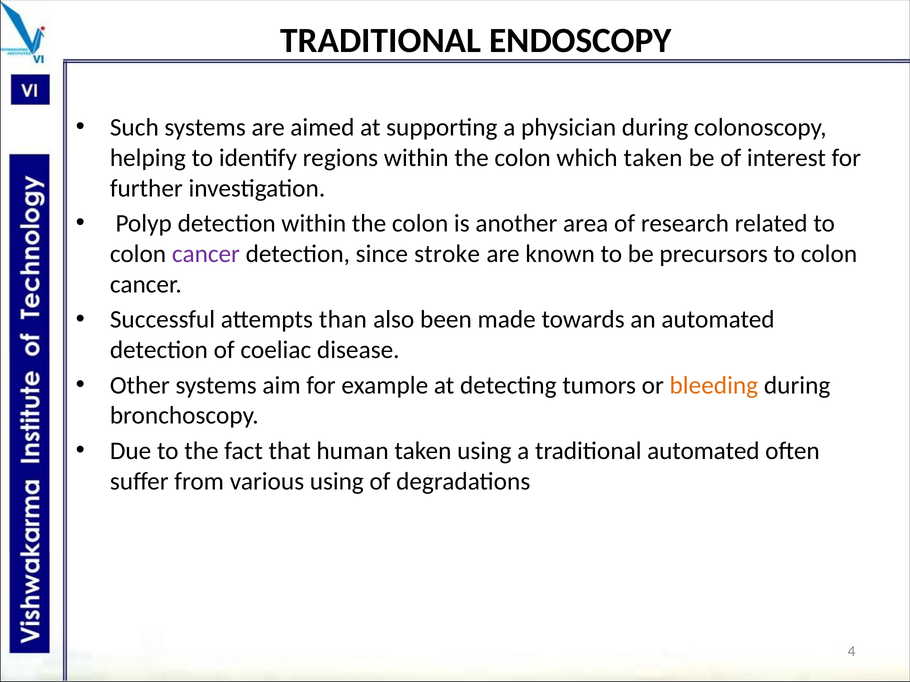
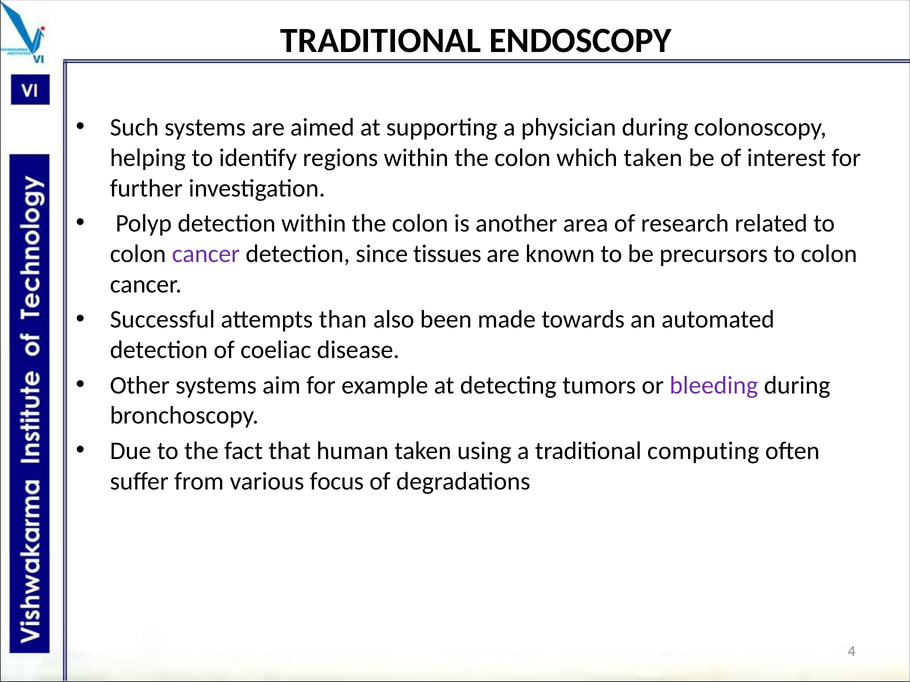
stroke: stroke -> tissues
bleeding colour: orange -> purple
traditional automated: automated -> computing
various using: using -> focus
